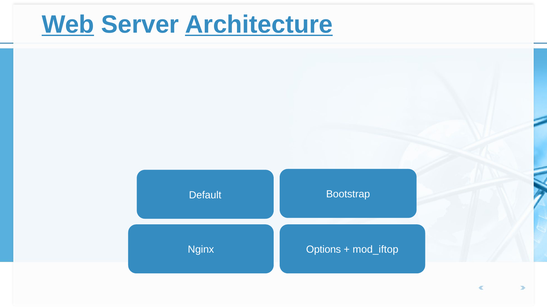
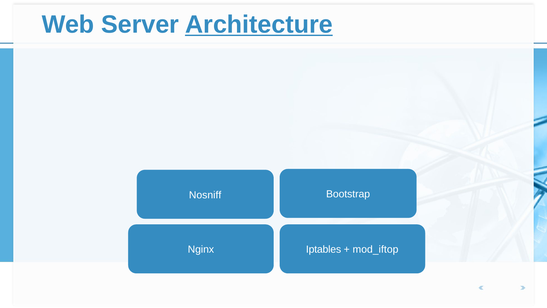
Web underline: present -> none
Default: Default -> Nosniff
Options: Options -> Iptables
